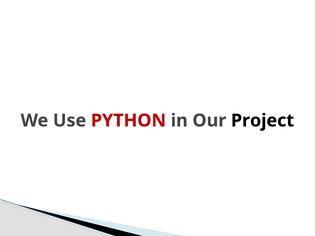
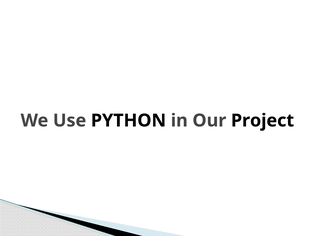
PYTHON colour: red -> black
